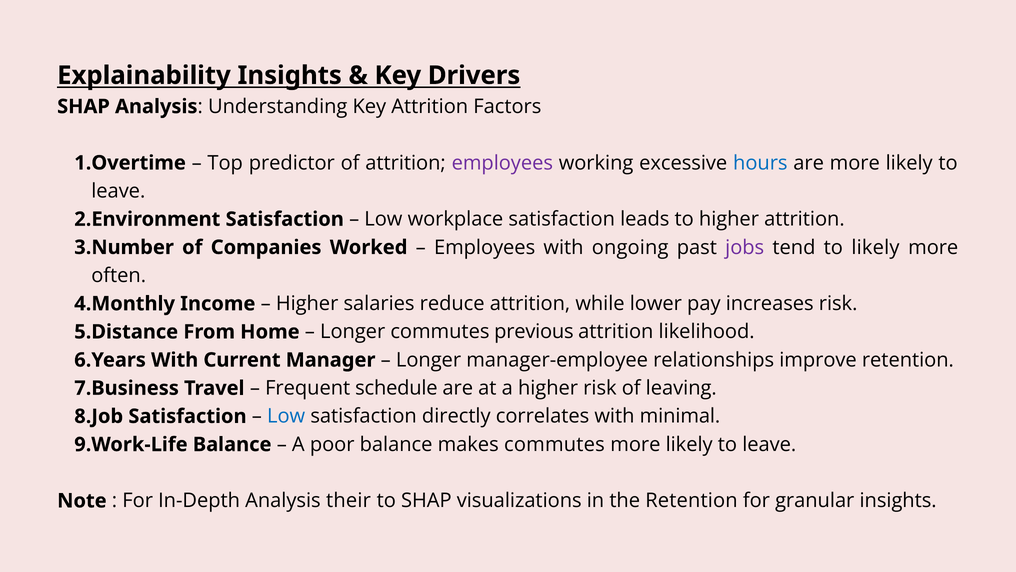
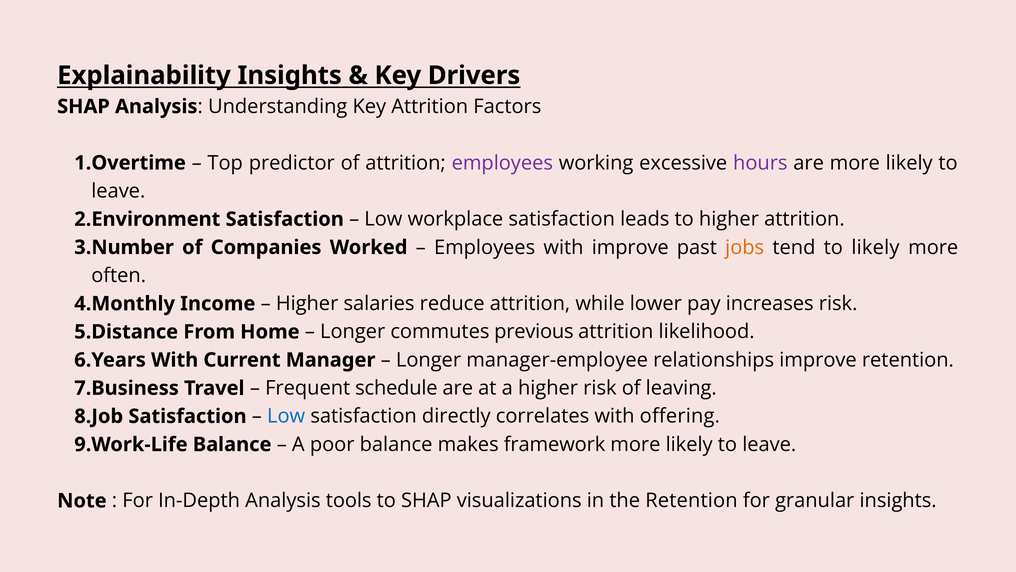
hours colour: blue -> purple
with ongoing: ongoing -> improve
jobs colour: purple -> orange
minimal: minimal -> offering
makes commutes: commutes -> framework
their: their -> tools
